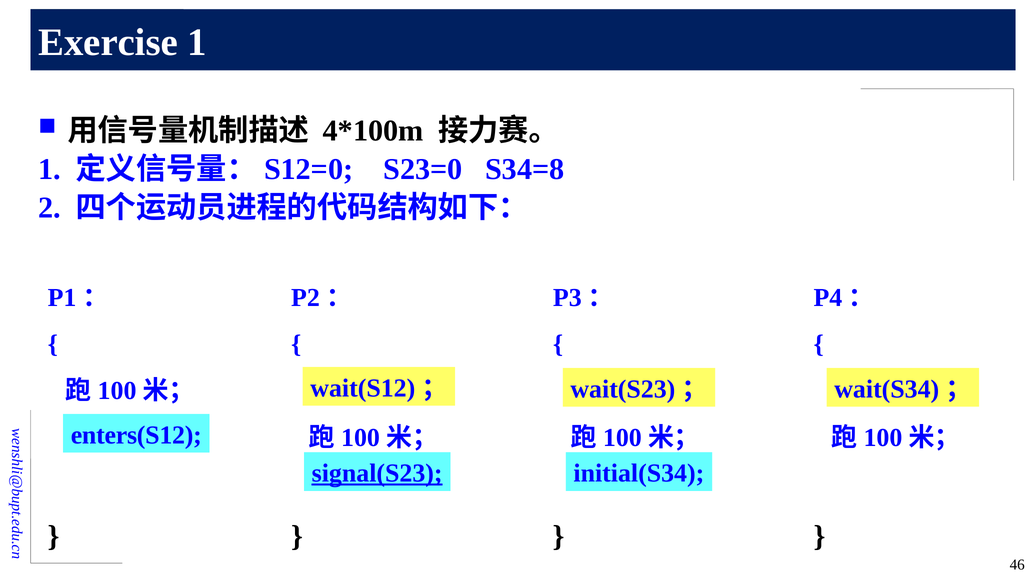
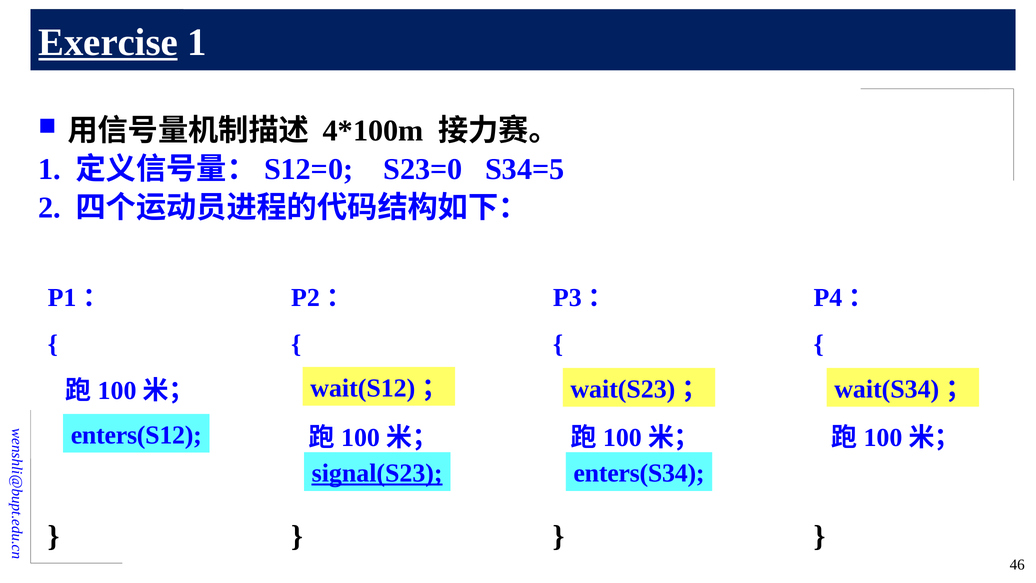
Exercise underline: none -> present
S34=8: S34=8 -> S34=5
initial(S34: initial(S34 -> enters(S34
